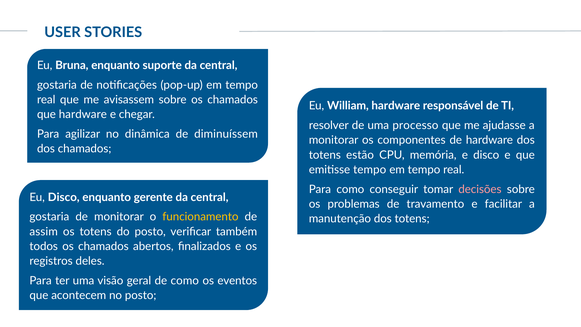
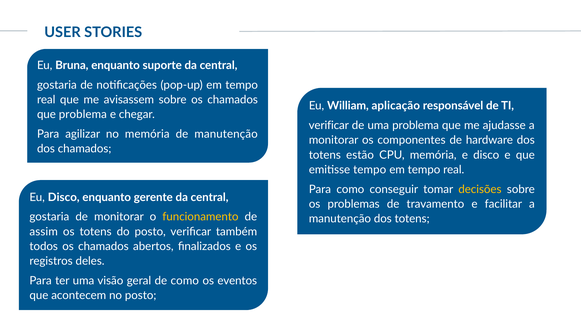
William hardware: hardware -> aplicação
que hardware: hardware -> problema
resolver at (329, 125): resolver -> verificar
uma processo: processo -> problema
no dinâmica: dinâmica -> memória
de diminuíssem: diminuíssem -> manutenção
decisões colour: pink -> yellow
